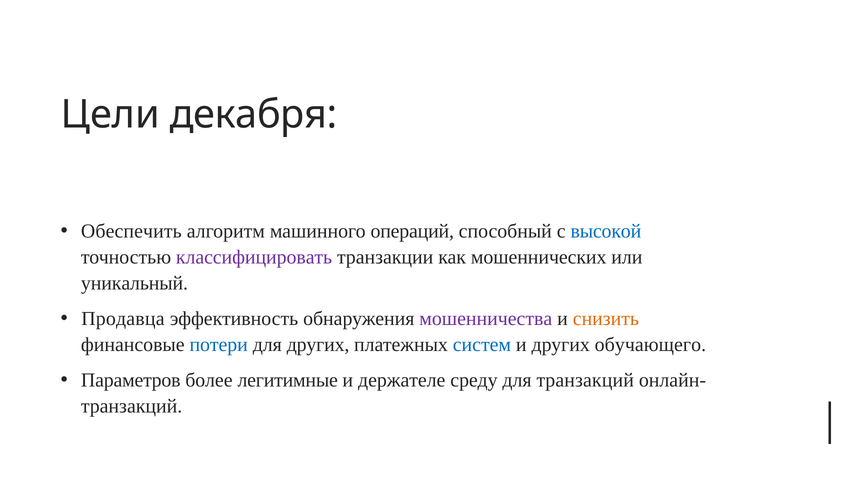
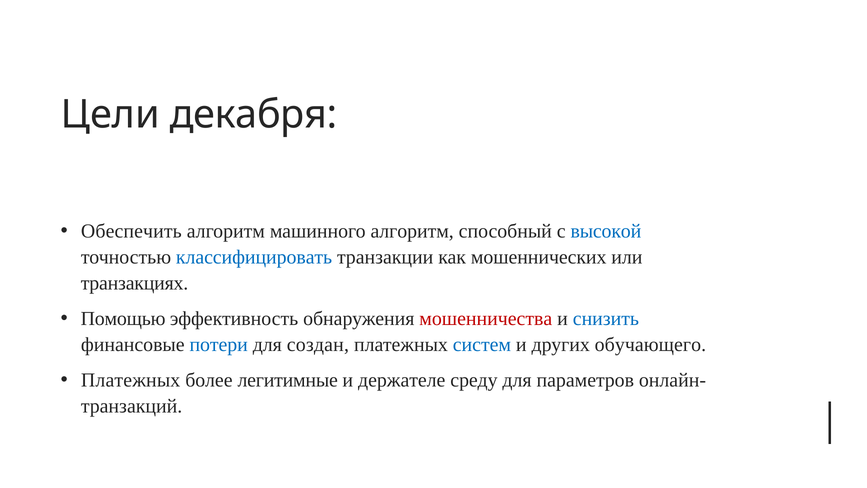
машинного операций: операций -> алгоритм
классифицировать colour: purple -> blue
уникальный: уникальный -> транзакциях
Продавца: Продавца -> Помощью
мошенничества colour: purple -> red
снизить colour: orange -> blue
для других: других -> создан
Параметров at (131, 380): Параметров -> Платежных
для транзакций: транзакций -> параметров
